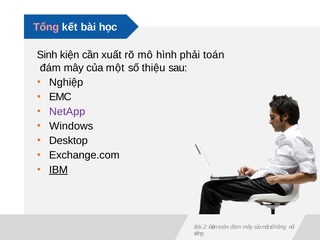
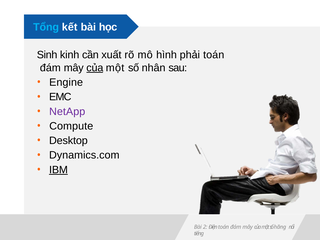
Tổng colour: pink -> light blue
kiện: kiện -> kinh
của at (95, 68) underline: none -> present
thiệu: thiệu -> nhân
Nghiệp: Nghiệp -> Engine
Windows: Windows -> Compute
Exchange.com: Exchange.com -> Dynamics.com
